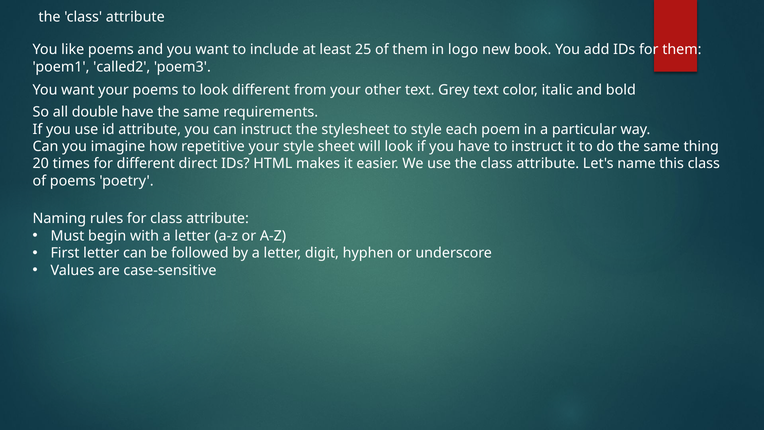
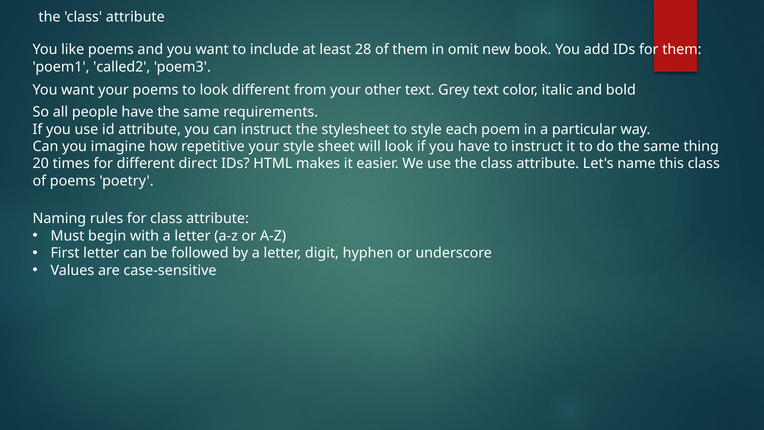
25: 25 -> 28
logo: logo -> omit
double: double -> people
